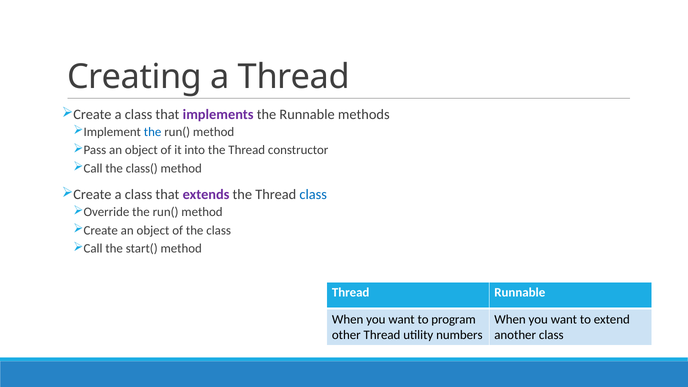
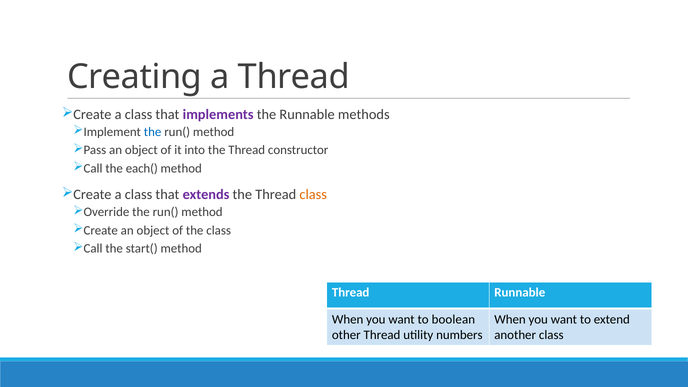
class(: class( -> each(
class at (313, 195) colour: blue -> orange
program: program -> boolean
